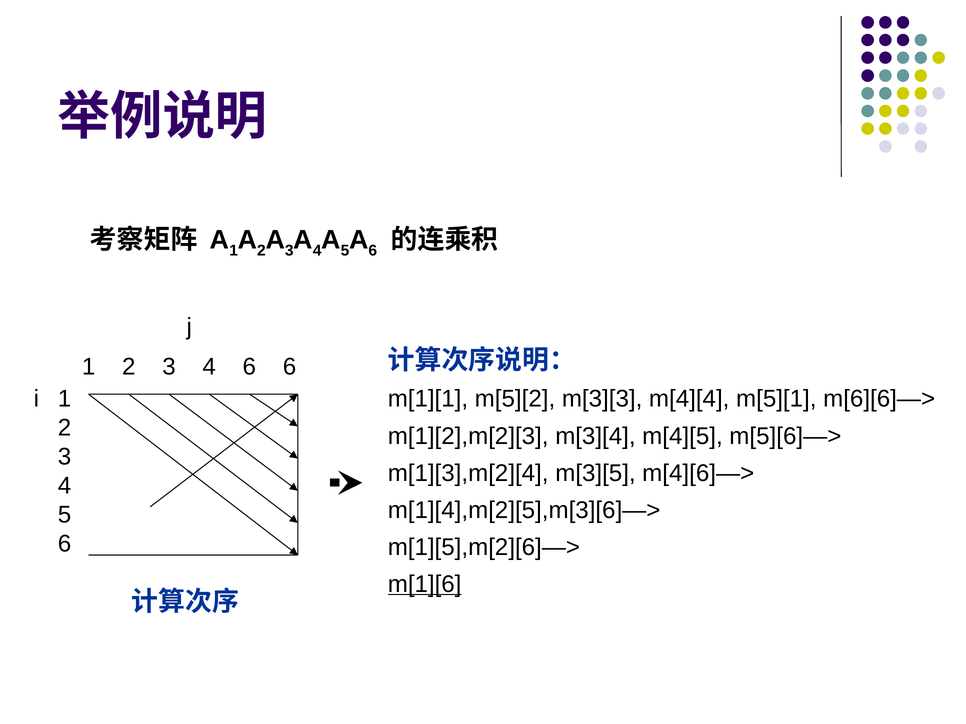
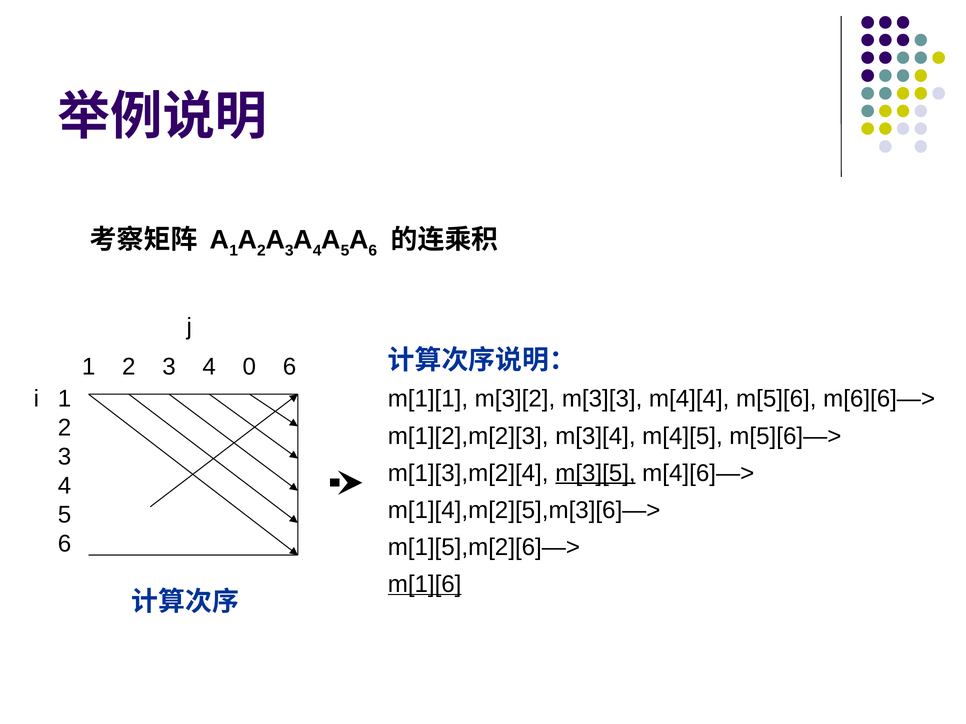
4 6: 6 -> 0
m[5][2: m[5][2 -> m[3][2
m[5][1: m[5][1 -> m[5][6
m[3][5 underline: none -> present
